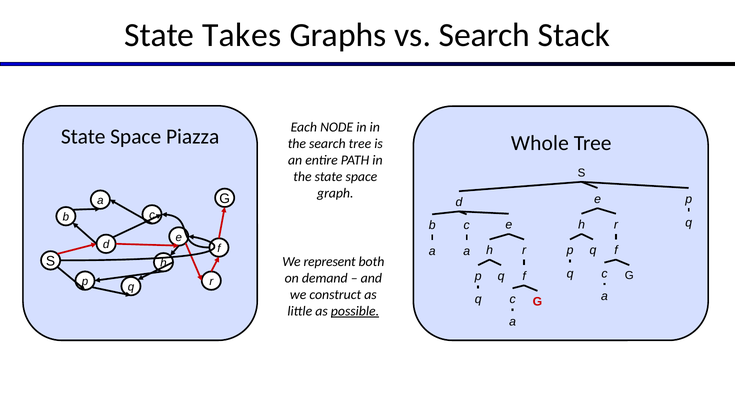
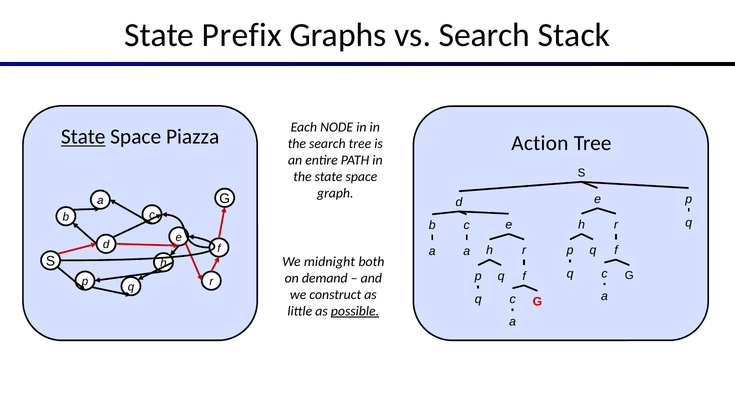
Takes: Takes -> Prefix
State at (83, 137) underline: none -> present
Whole: Whole -> Action
represent: represent -> midnight
